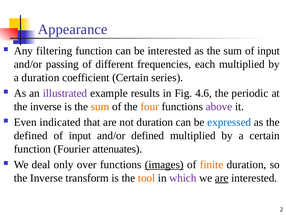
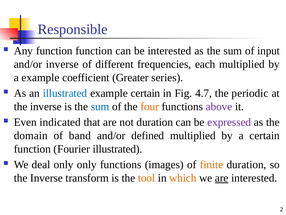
Appearance: Appearance -> Responsible
Any filtering: filtering -> function
and/or passing: passing -> inverse
a duration: duration -> example
coefficient Certain: Certain -> Greater
illustrated at (65, 93) colour: purple -> blue
example results: results -> certain
4.6: 4.6 -> 4.7
sum at (100, 106) colour: orange -> blue
expressed colour: blue -> purple
defined at (31, 135): defined -> domain
input at (80, 135): input -> band
Fourier attenuates: attenuates -> illustrated
only over: over -> only
images underline: present -> none
which colour: purple -> orange
